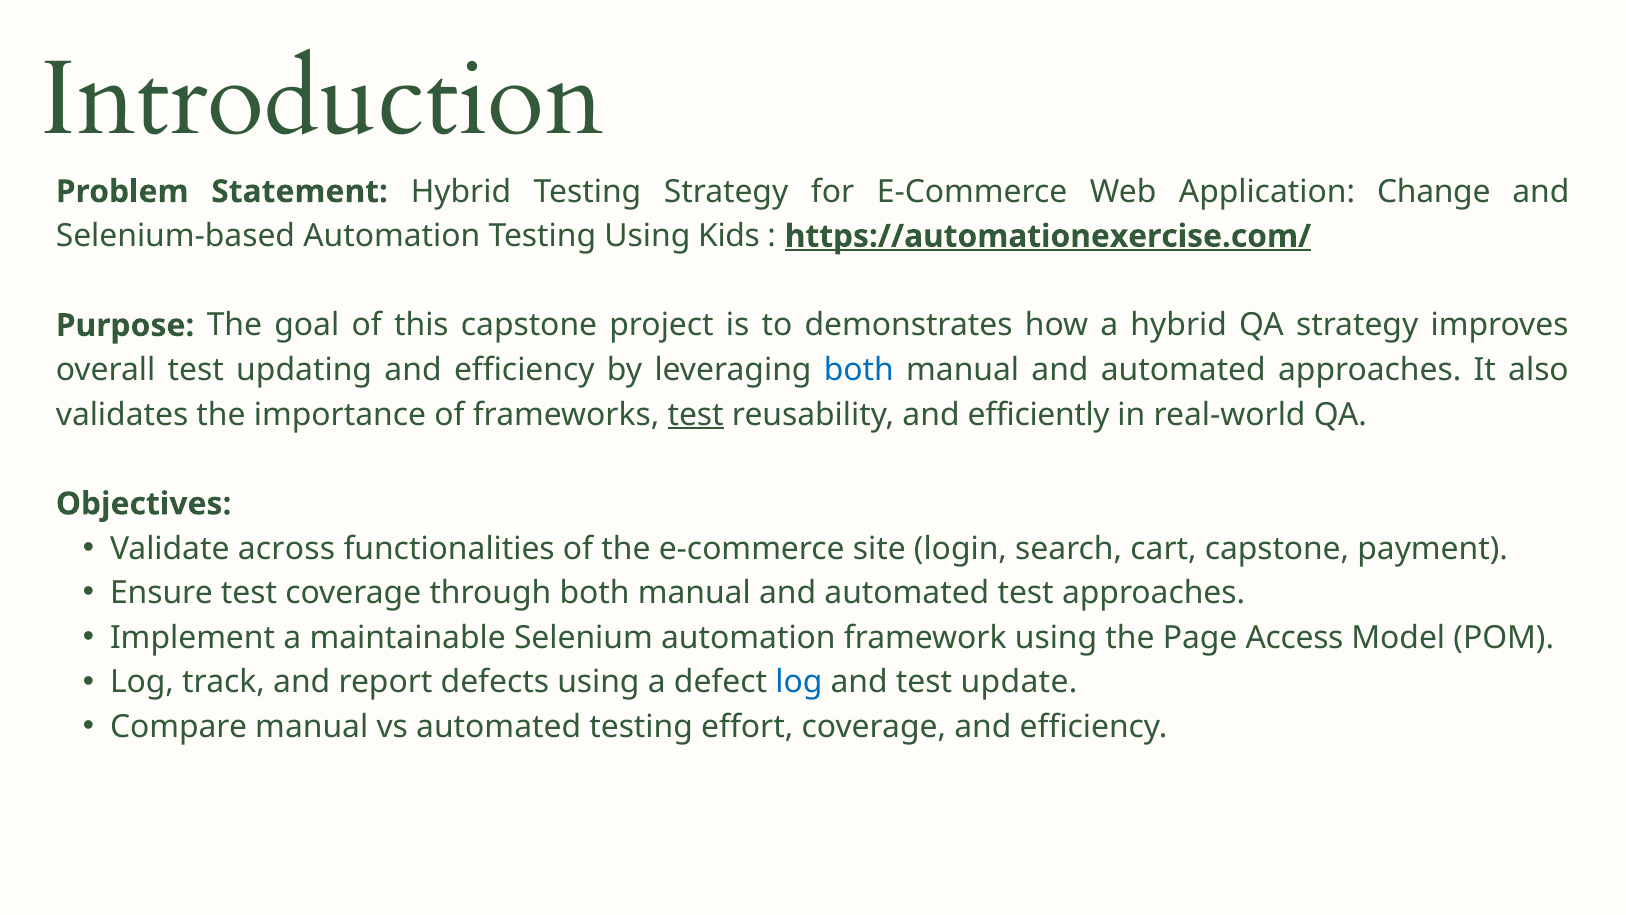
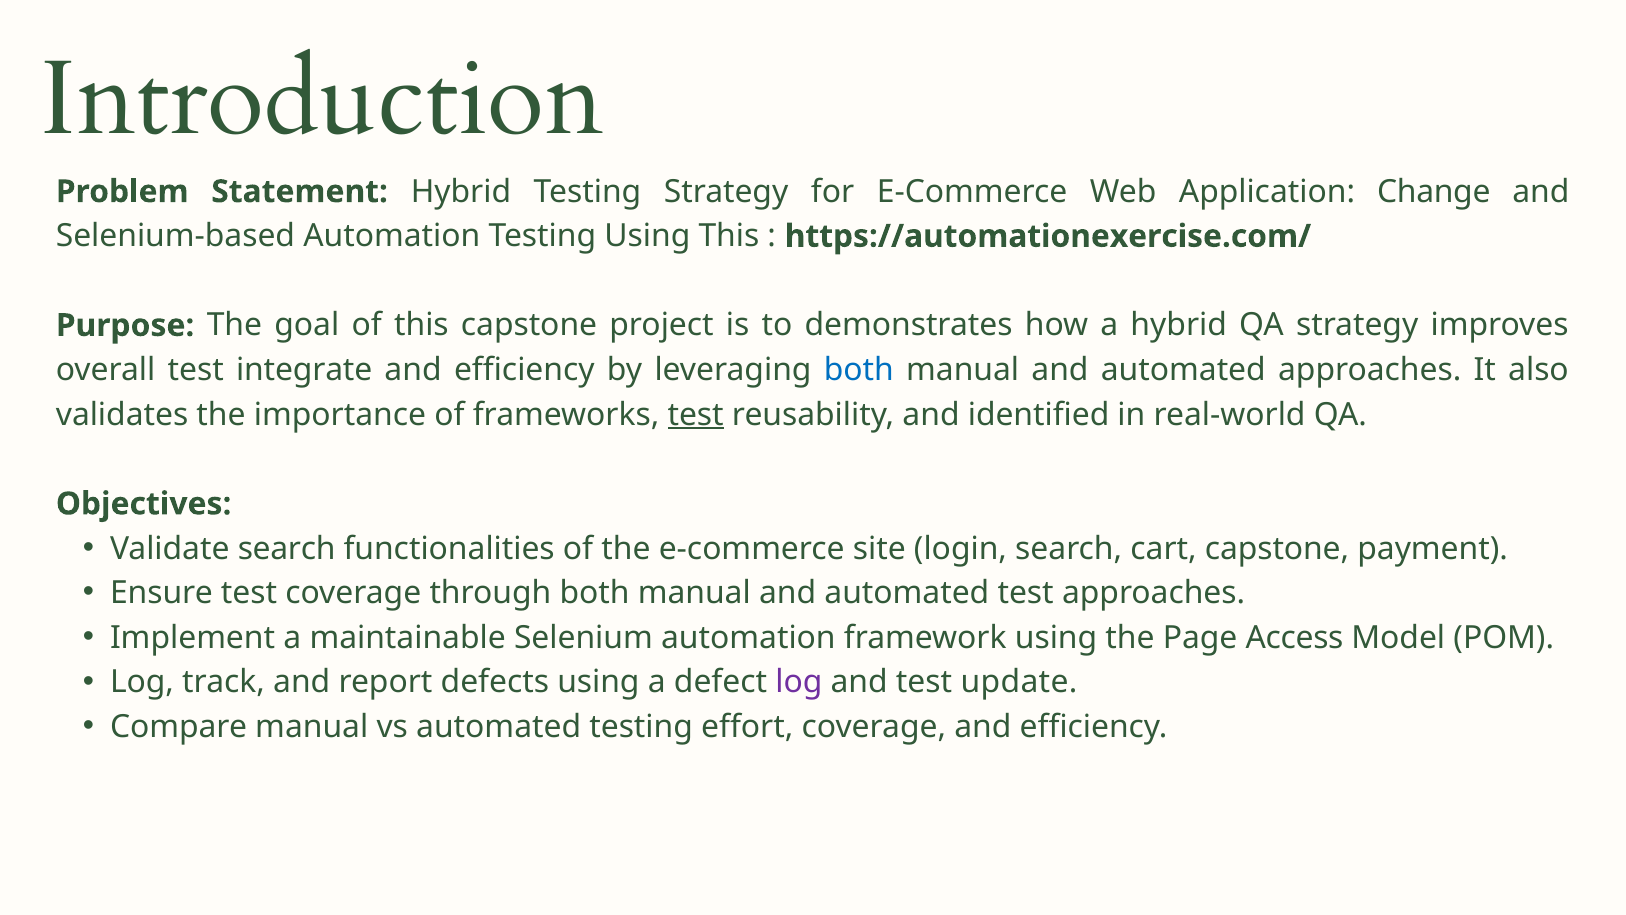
Using Kids: Kids -> This
https://automationexercise.com/ underline: present -> none
updating: updating -> integrate
efficiently: efficiently -> identified
Validate across: across -> search
log at (799, 682) colour: blue -> purple
